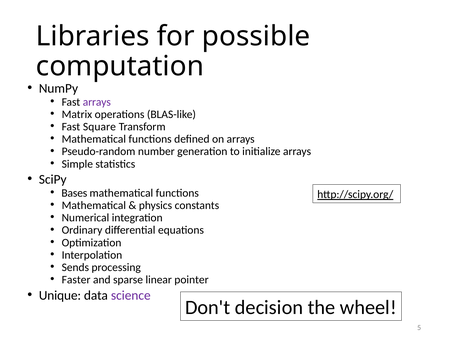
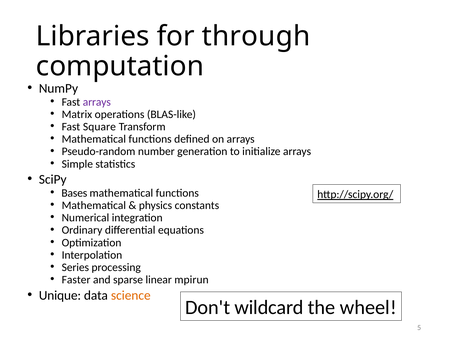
possible: possible -> through
Sends: Sends -> Series
pointer: pointer -> mpirun
science colour: purple -> orange
decision: decision -> wildcard
